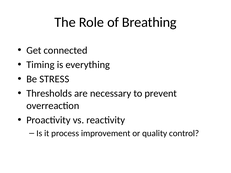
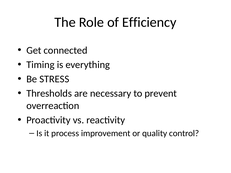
Breathing: Breathing -> Efficiency
